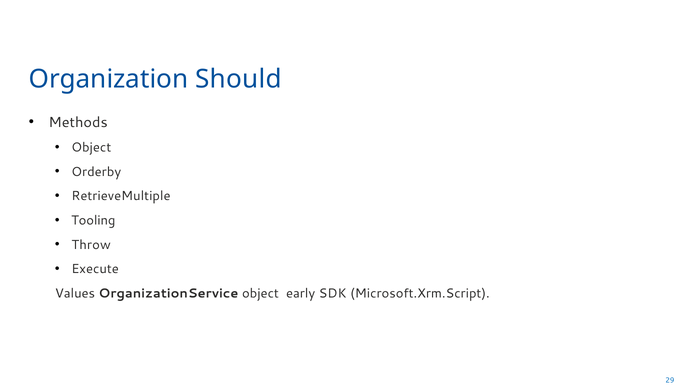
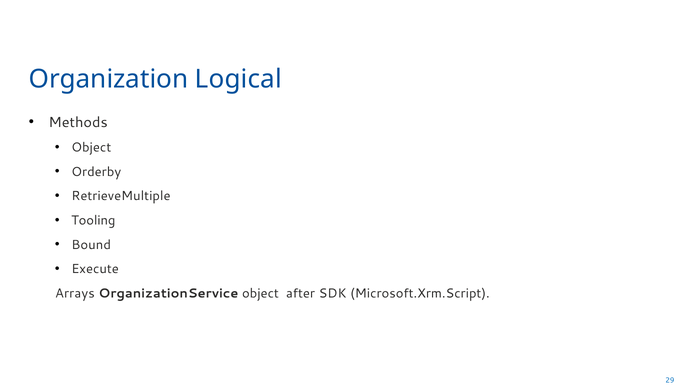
Should: Should -> Logical
Throw: Throw -> Bound
Values: Values -> Arrays
early: early -> after
